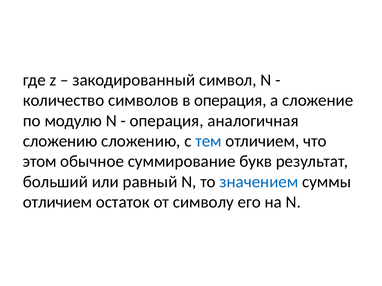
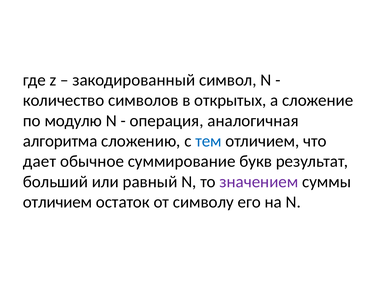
в операция: операция -> открытых
сложению at (60, 141): сложению -> алгоритма
этом: этом -> дает
значением colour: blue -> purple
